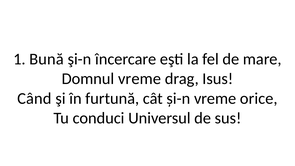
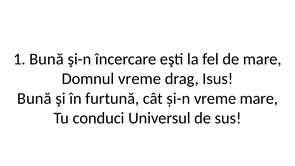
Când at (34, 98): Când -> Bună
vreme orice: orice -> mare
